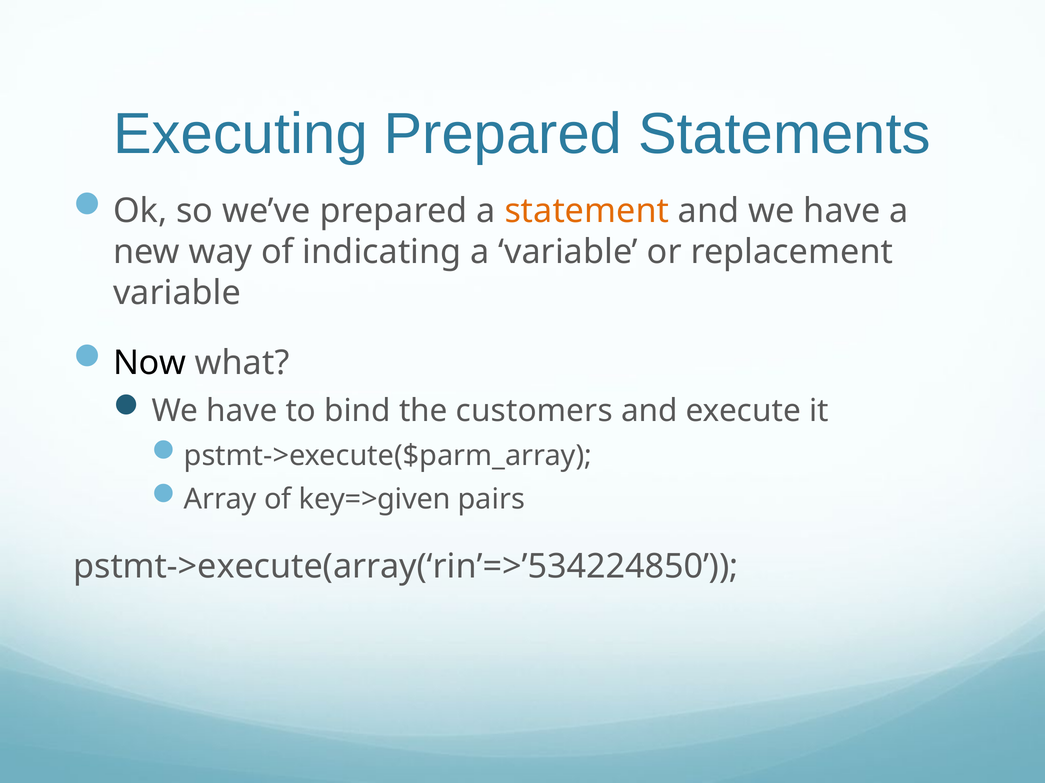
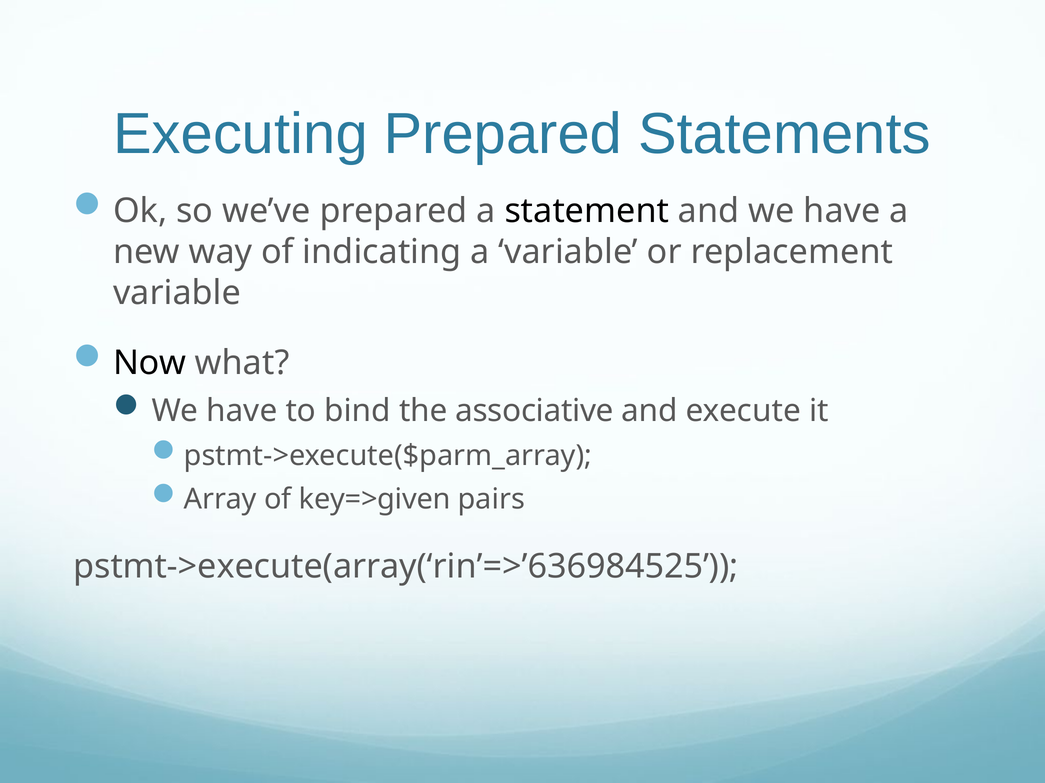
statement colour: orange -> black
customers: customers -> associative
pstmt->execute(array(‘rin’=>’534224850: pstmt->execute(array(‘rin’=>’534224850 -> pstmt->execute(array(‘rin’=>’636984525
